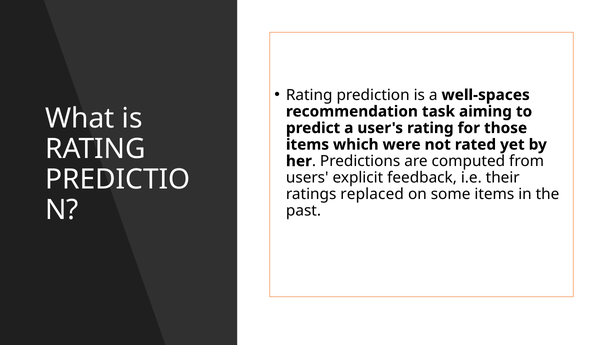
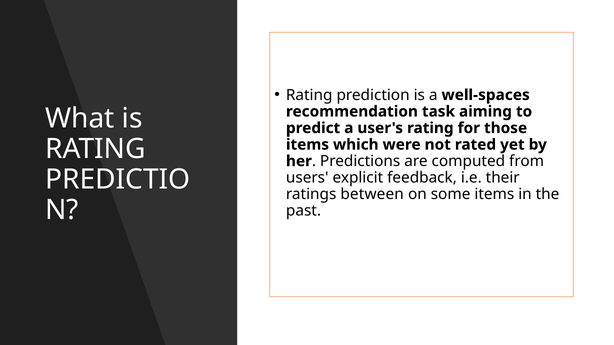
replaced: replaced -> between
